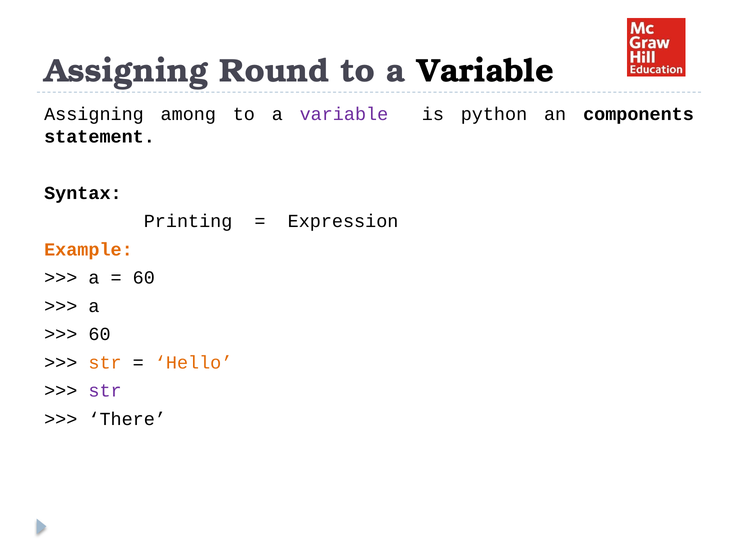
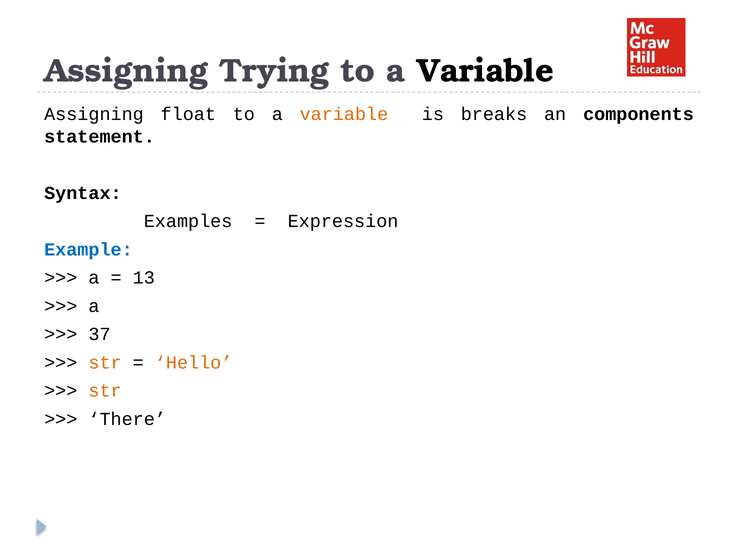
Round: Round -> Trying
among: among -> float
variable at (344, 114) colour: purple -> orange
python: python -> breaks
Printing: Printing -> Examples
Example colour: orange -> blue
60 at (144, 278): 60 -> 13
60 at (100, 335): 60 -> 37
str at (105, 391) colour: purple -> orange
